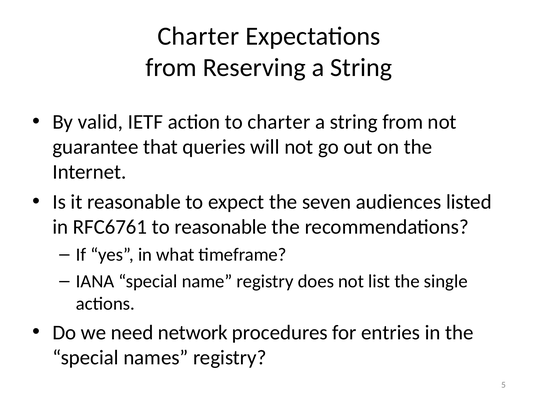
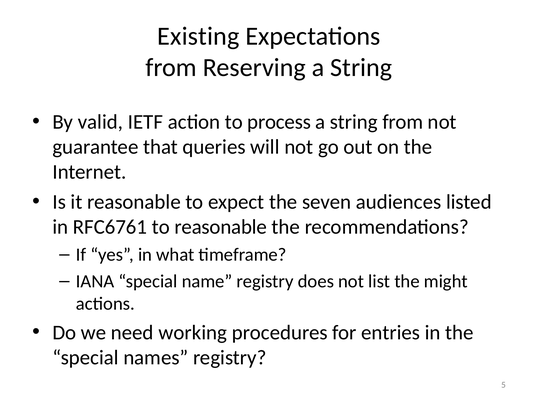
Charter at (198, 36): Charter -> Existing
to charter: charter -> process
single: single -> might
network: network -> working
